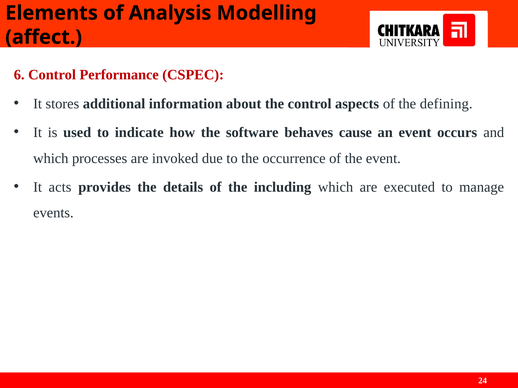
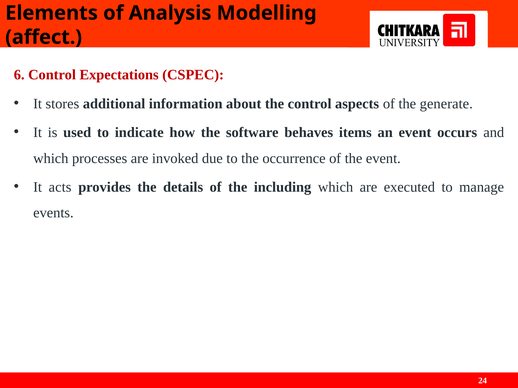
Performance: Performance -> Expectations
defining: defining -> generate
cause: cause -> items
